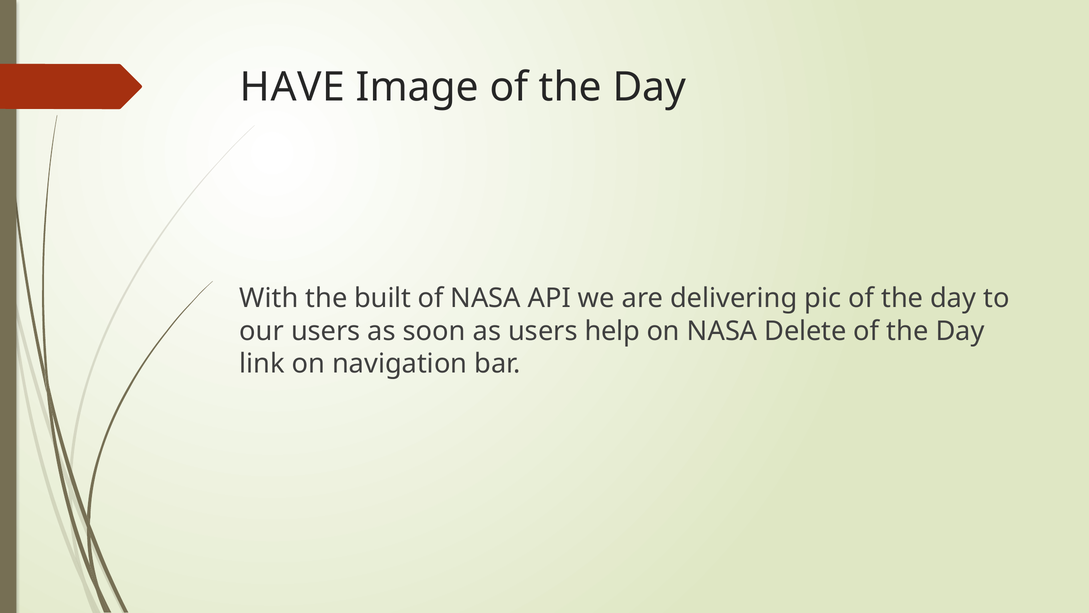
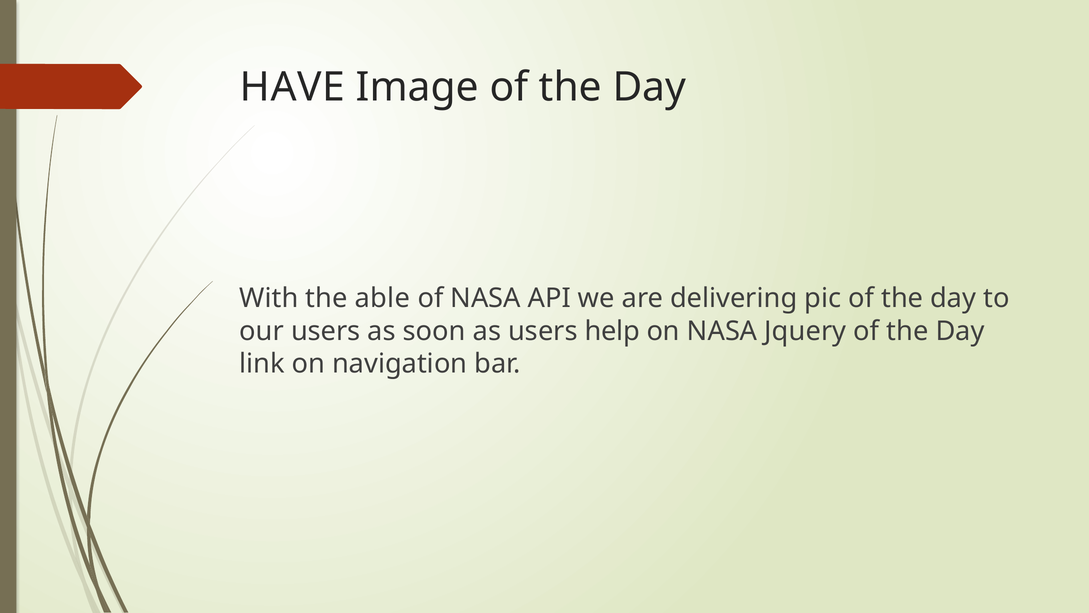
built: built -> able
Delete: Delete -> Jquery
